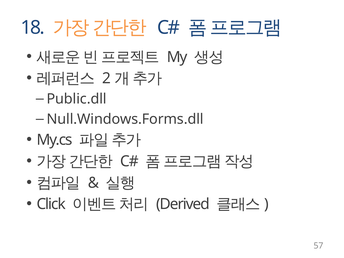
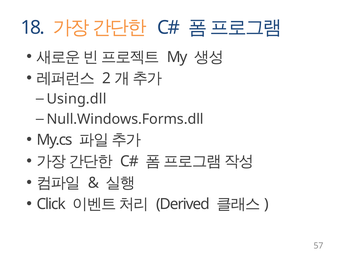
Public.dll: Public.dll -> Using.dll
